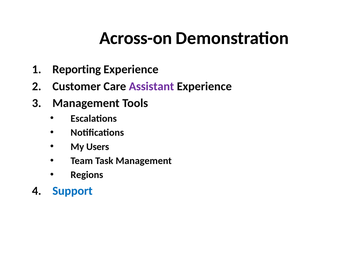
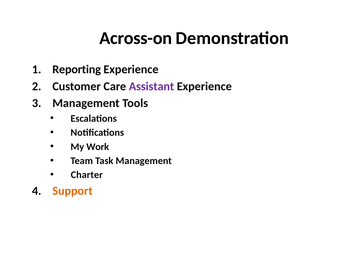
Users: Users -> Work
Regions: Regions -> Charter
Support colour: blue -> orange
